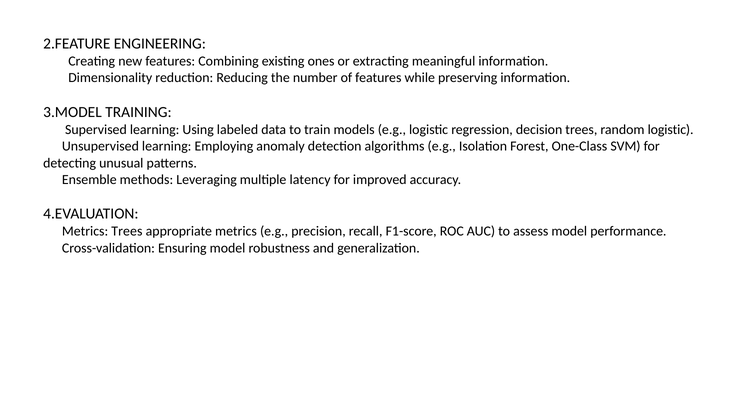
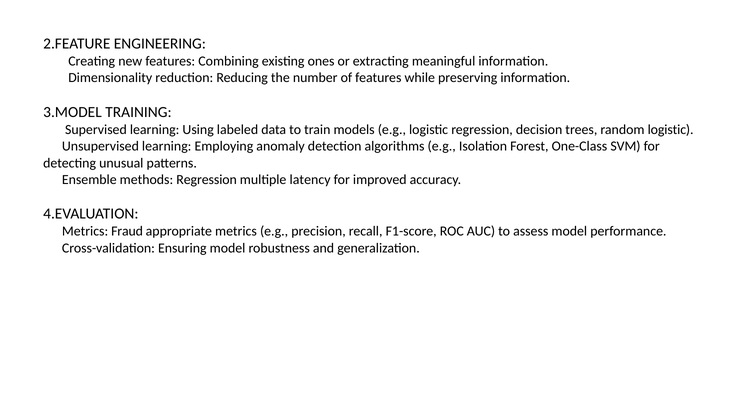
methods Leveraging: Leveraging -> Regression
Metrics Trees: Trees -> Fraud
